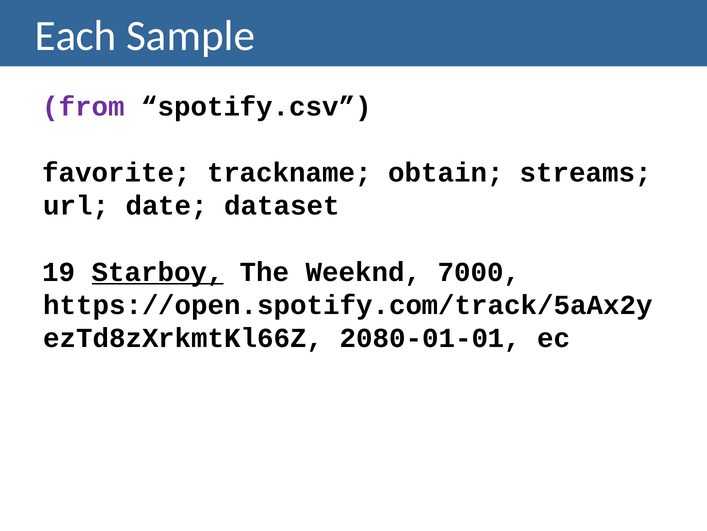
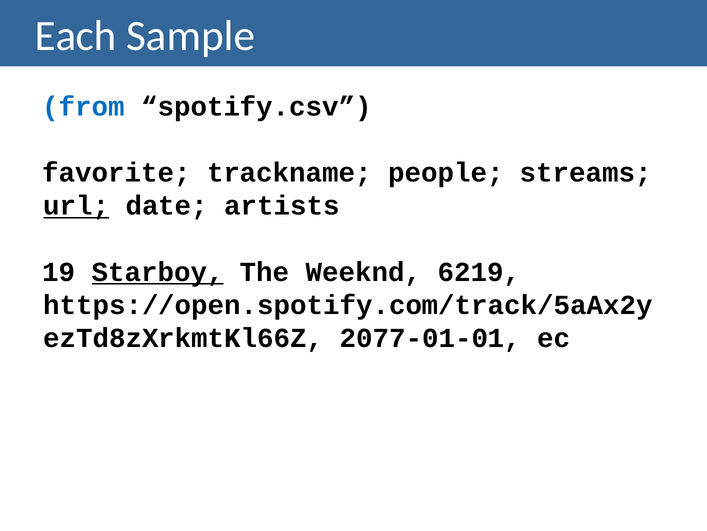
from colour: purple -> blue
obtain: obtain -> people
url underline: none -> present
dataset: dataset -> artists
7000: 7000 -> 6219
2080-01-01: 2080-01-01 -> 2077-01-01
